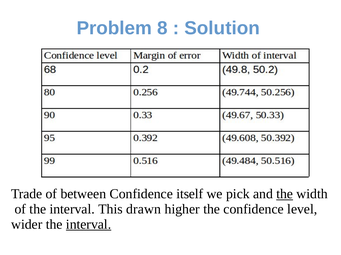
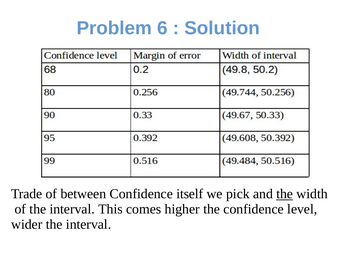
8: 8 -> 6
drawn: drawn -> comes
interval at (89, 225) underline: present -> none
